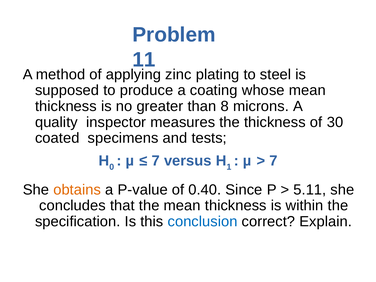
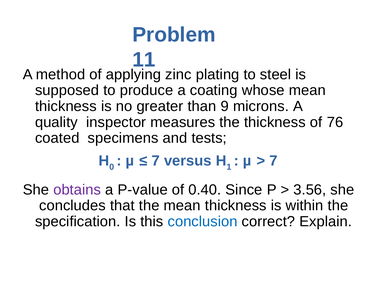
8: 8 -> 9
30: 30 -> 76
obtains colour: orange -> purple
5.11: 5.11 -> 3.56
